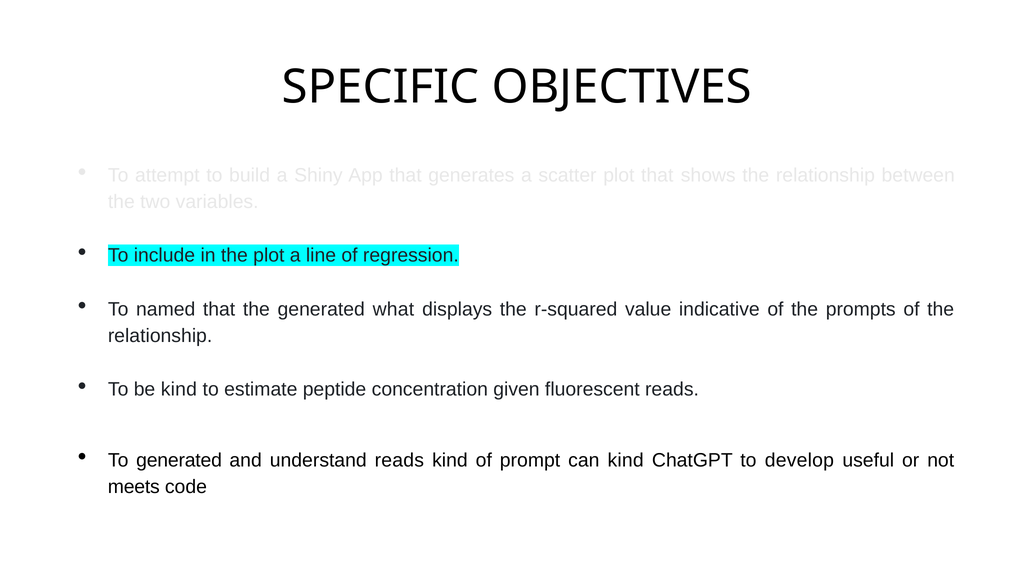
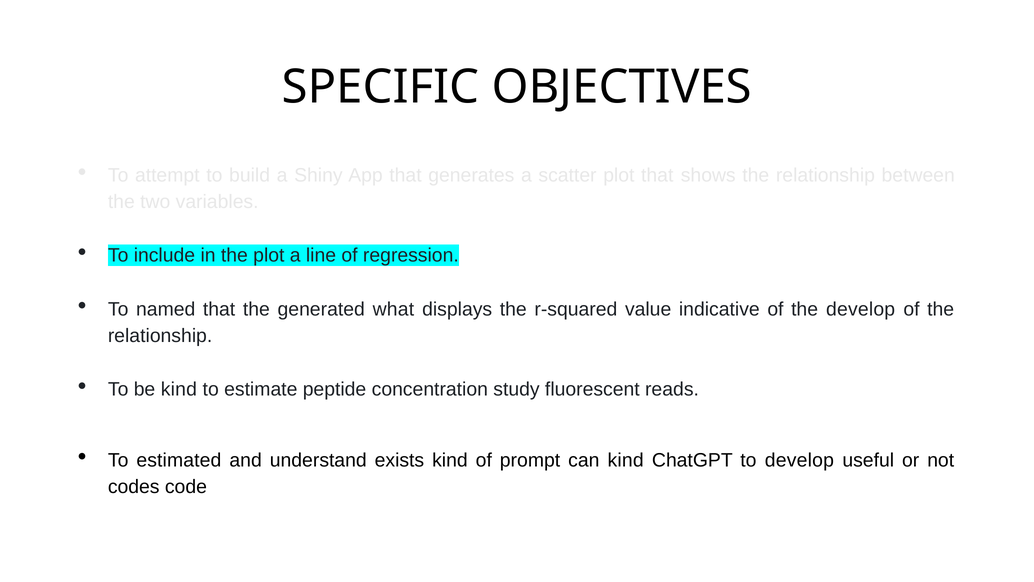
the prompts: prompts -> develop
given: given -> study
To generated: generated -> estimated
understand reads: reads -> exists
meets: meets -> codes
